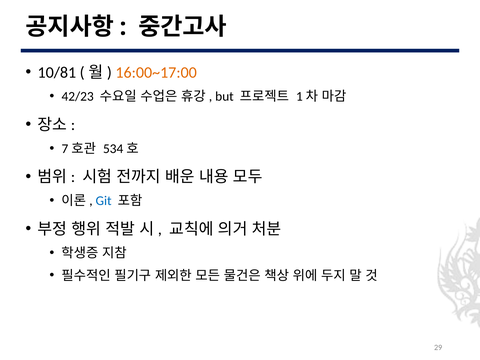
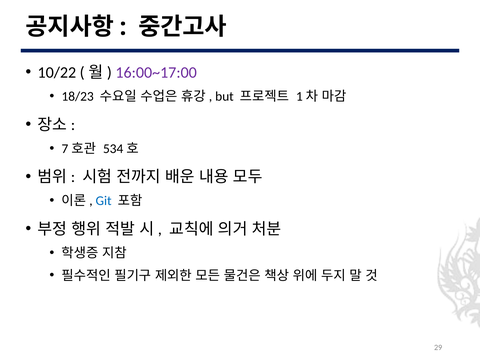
10/81: 10/81 -> 10/22
16:00~17:00 colour: orange -> purple
42/23: 42/23 -> 18/23
